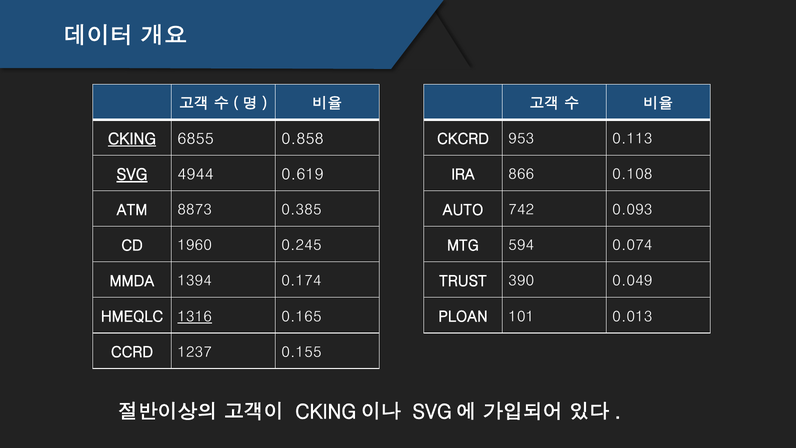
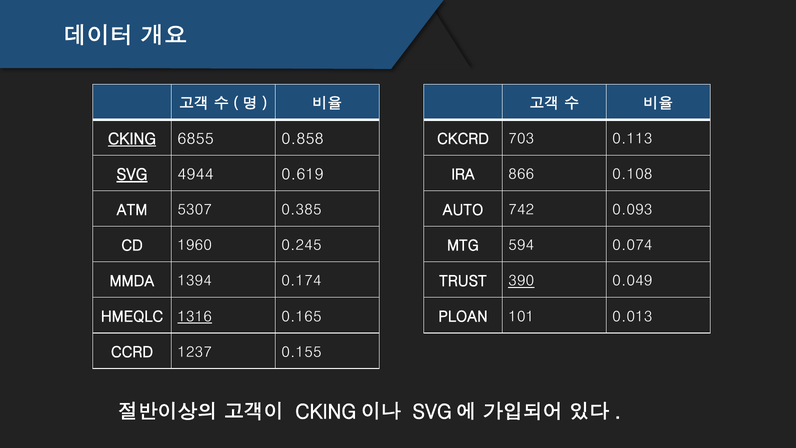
953: 953 -> 703
8873: 8873 -> 5307
390 underline: none -> present
